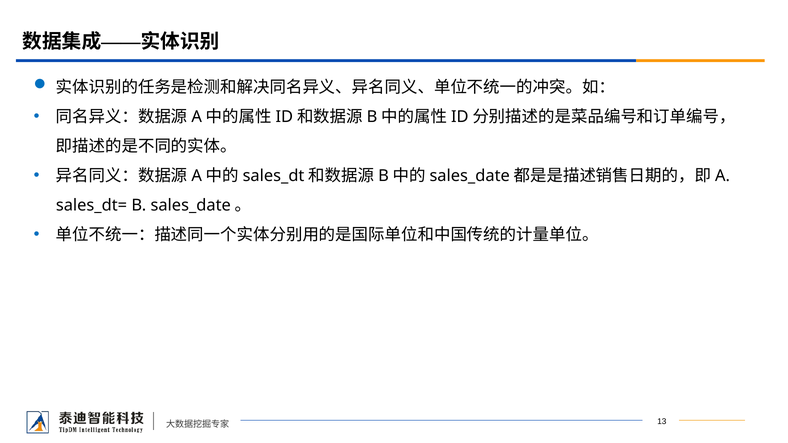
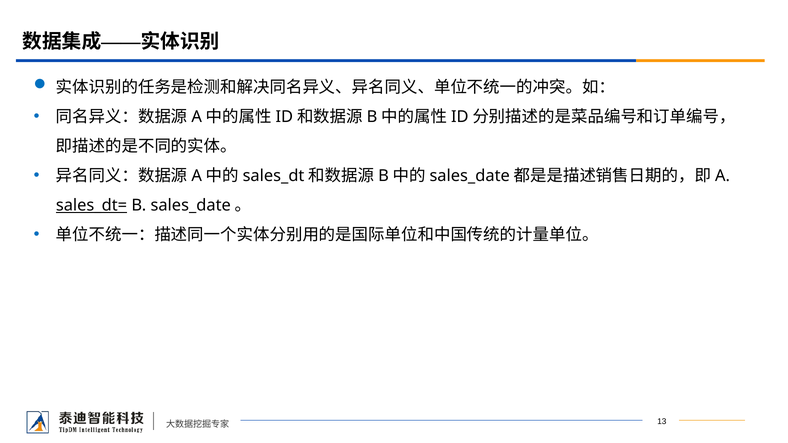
sales_dt= underline: none -> present
